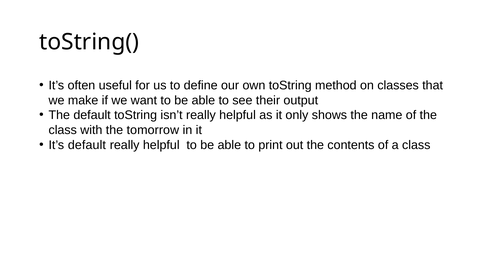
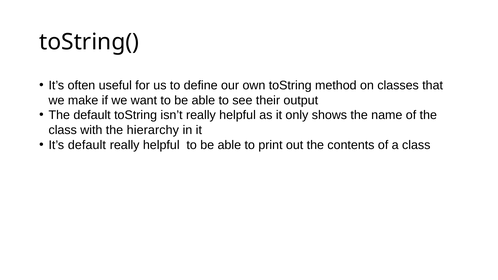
tomorrow: tomorrow -> hierarchy
